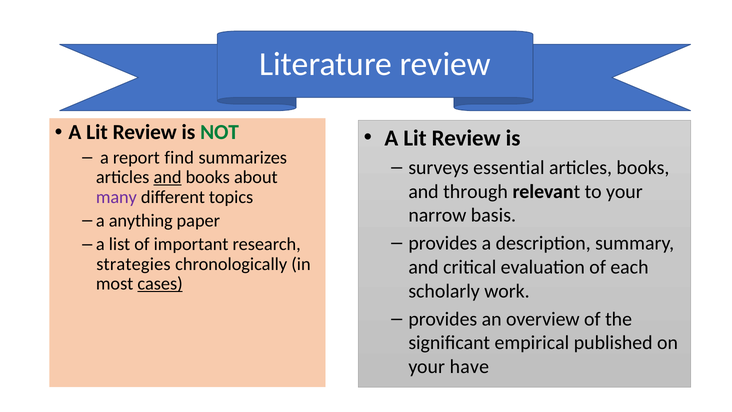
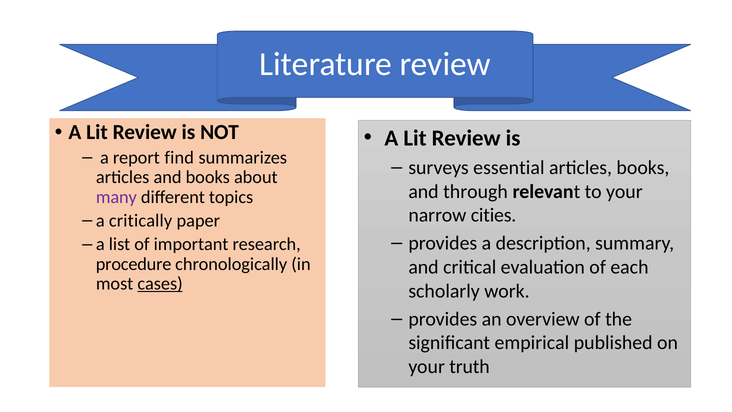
NOT colour: green -> black
and at (168, 177) underline: present -> none
basis: basis -> cities
anything: anything -> critically
strategies: strategies -> procedure
have: have -> truth
